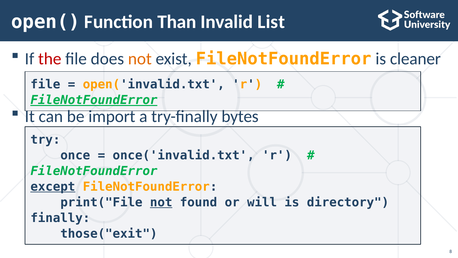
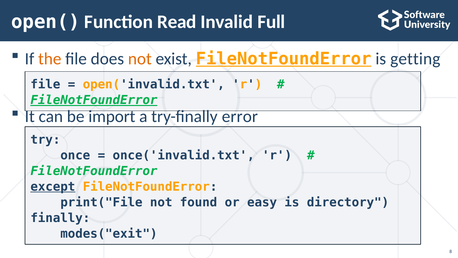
Than: Than -> Read
List: List -> Full
the colour: red -> orange
FileNotFoundError at (284, 59) underline: none -> present
cleaner: cleaner -> getting
bytes: bytes -> error
not at (161, 202) underline: present -> none
will: will -> easy
those("exit: those("exit -> modes("exit
